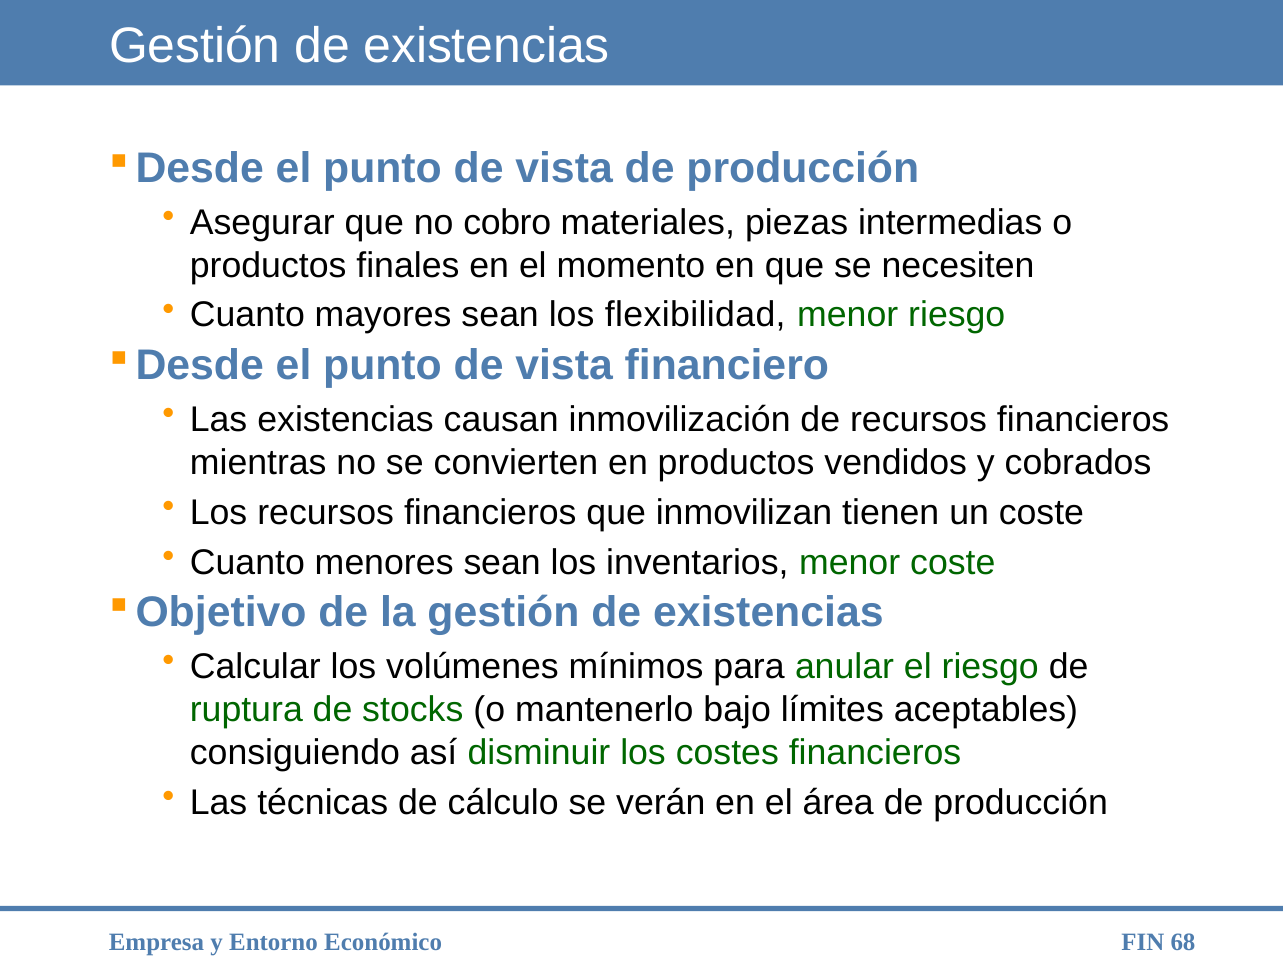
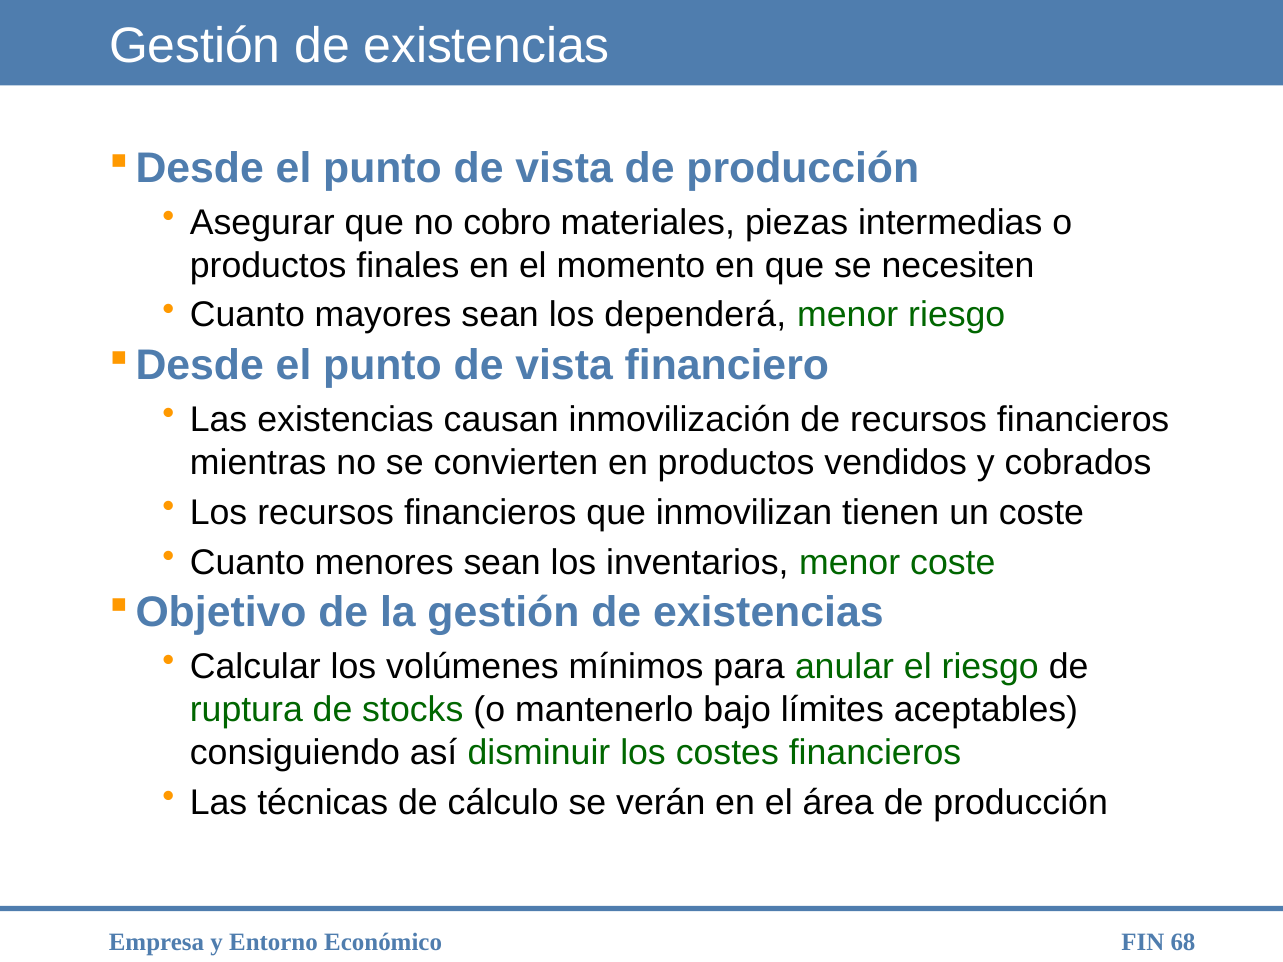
flexibilidad: flexibilidad -> dependerá
